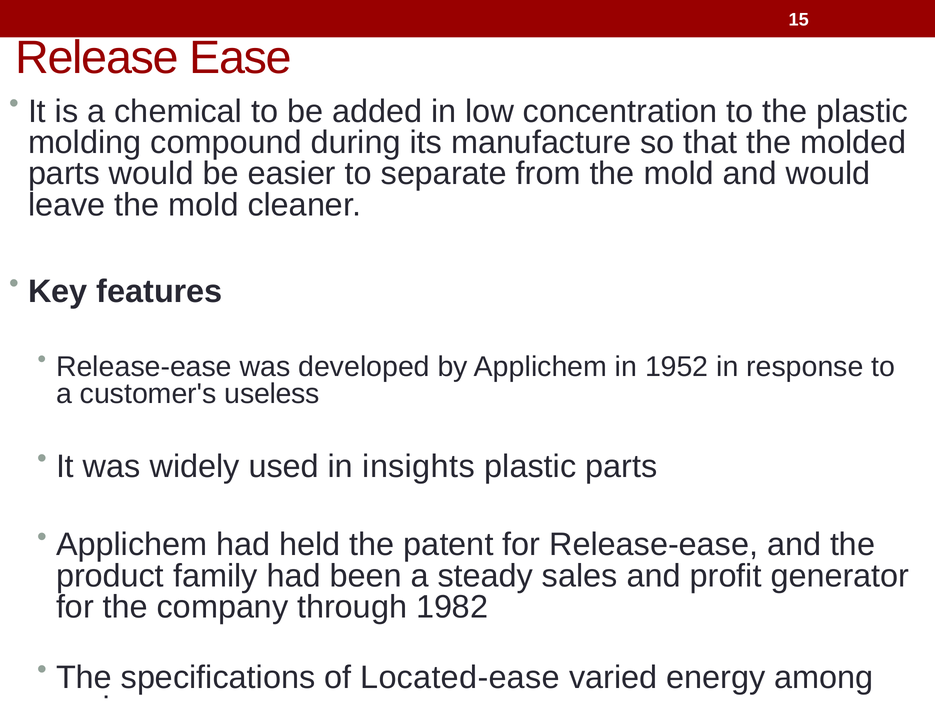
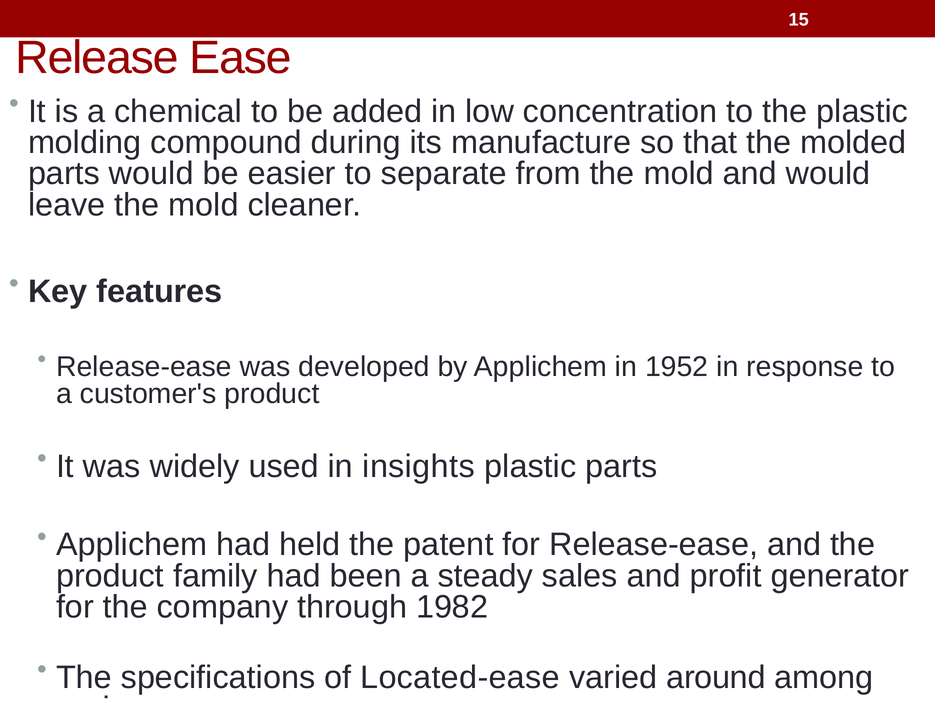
customer's useless: useless -> product
energy: energy -> around
